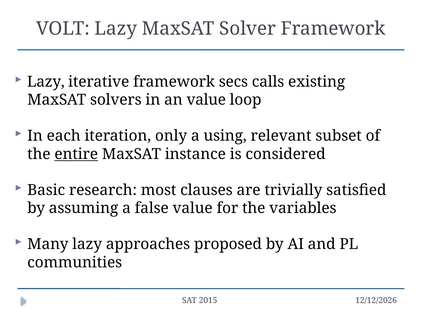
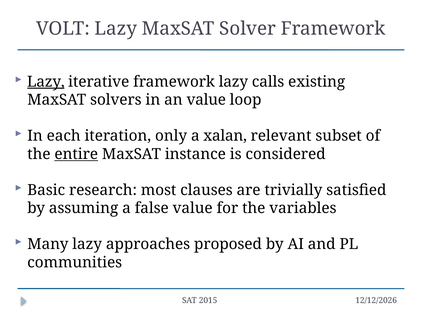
Lazy at (46, 82) underline: none -> present
framework secs: secs -> lazy
using: using -> xalan
